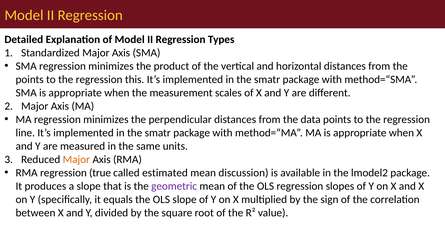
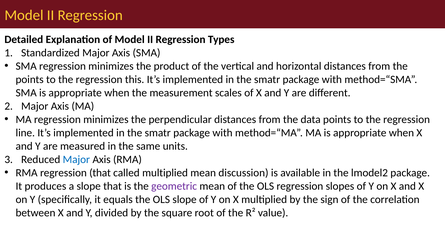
Major at (76, 160) colour: orange -> blue
regression true: true -> that
called estimated: estimated -> multiplied
